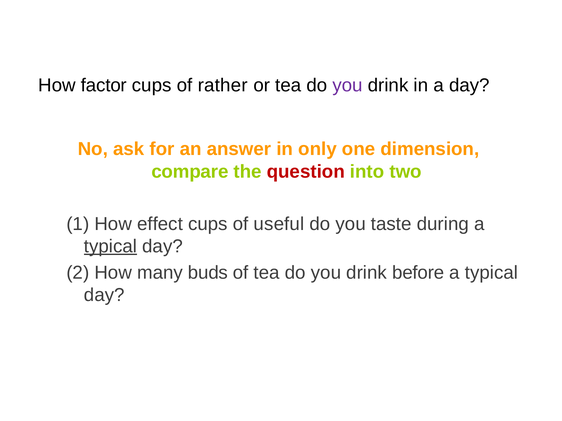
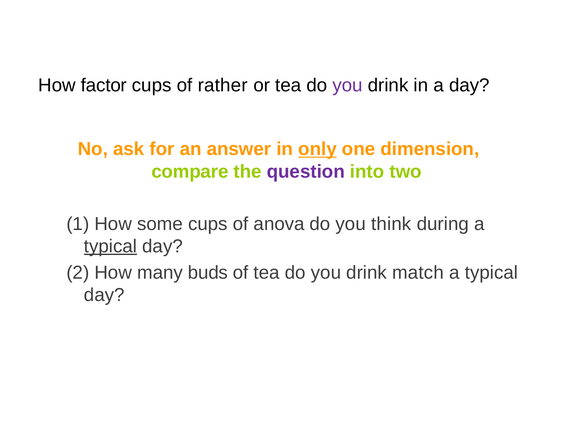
only underline: none -> present
question colour: red -> purple
effect: effect -> some
useful: useful -> anova
taste: taste -> think
before: before -> match
